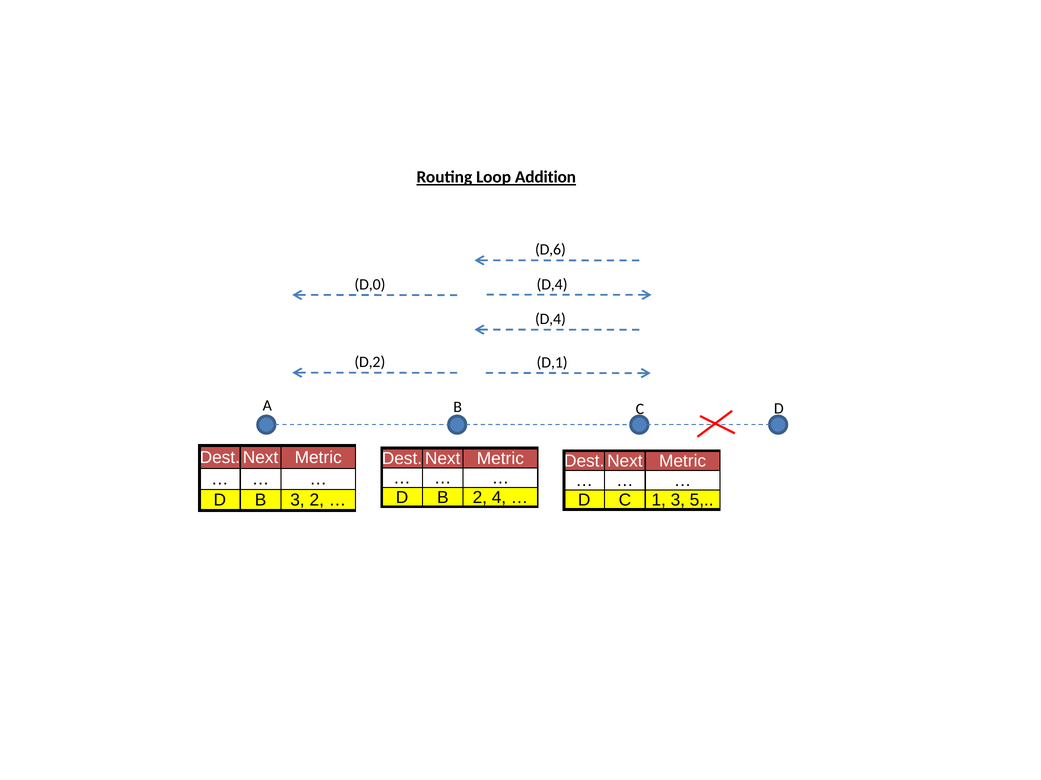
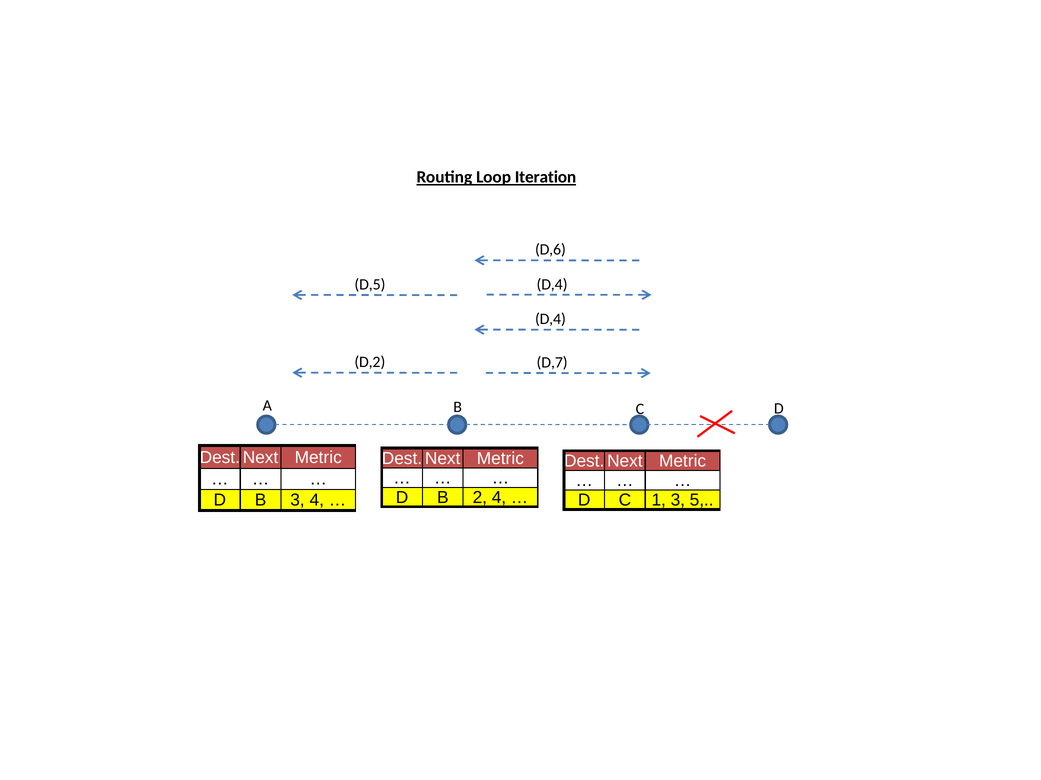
Addition: Addition -> Iteration
D,0: D,0 -> D,5
D,1: D,1 -> D,7
3 2: 2 -> 4
